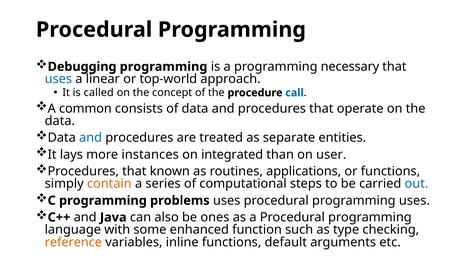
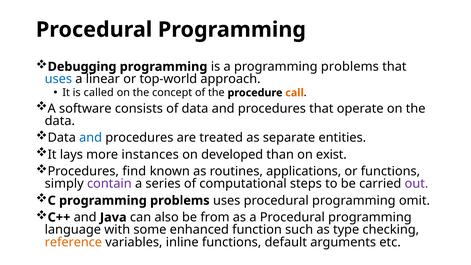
a programming necessary: necessary -> problems
call colour: blue -> orange
common: common -> software
integrated: integrated -> developed
user: user -> exist
that at (134, 171): that -> find
contain colour: orange -> purple
out colour: blue -> purple
programming uses: uses -> omit
ones: ones -> from
